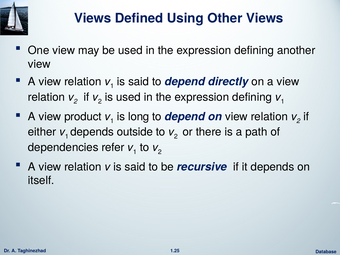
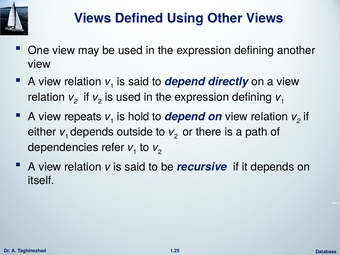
product: product -> repeats
long: long -> hold
